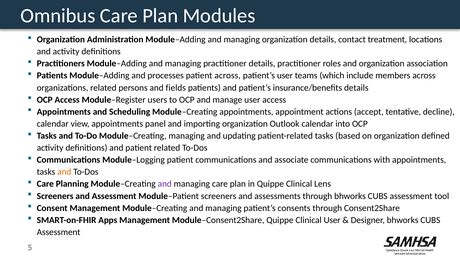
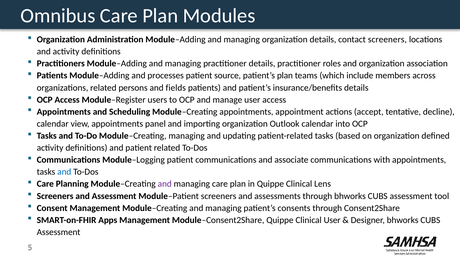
contact treatment: treatment -> screeners
patient across: across -> source
patient’s user: user -> plan
and at (64, 172) colour: orange -> blue
